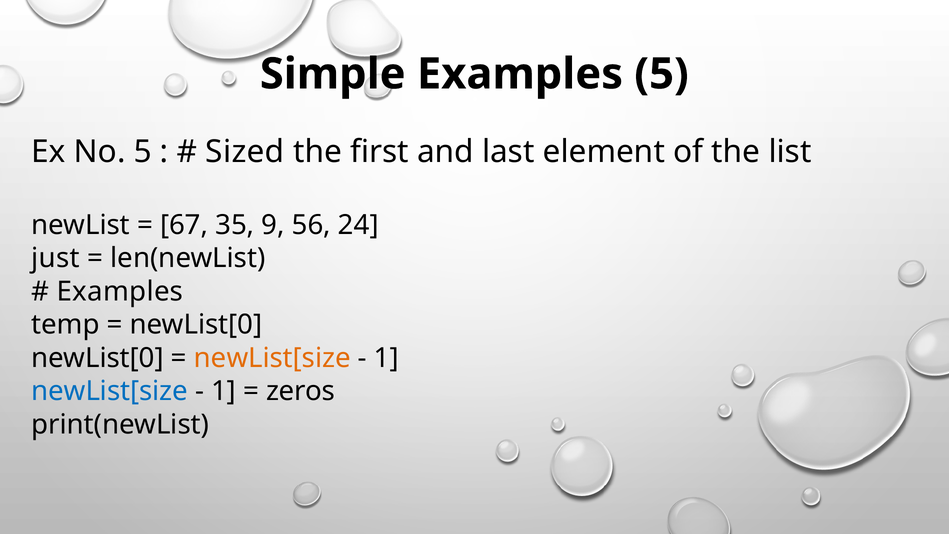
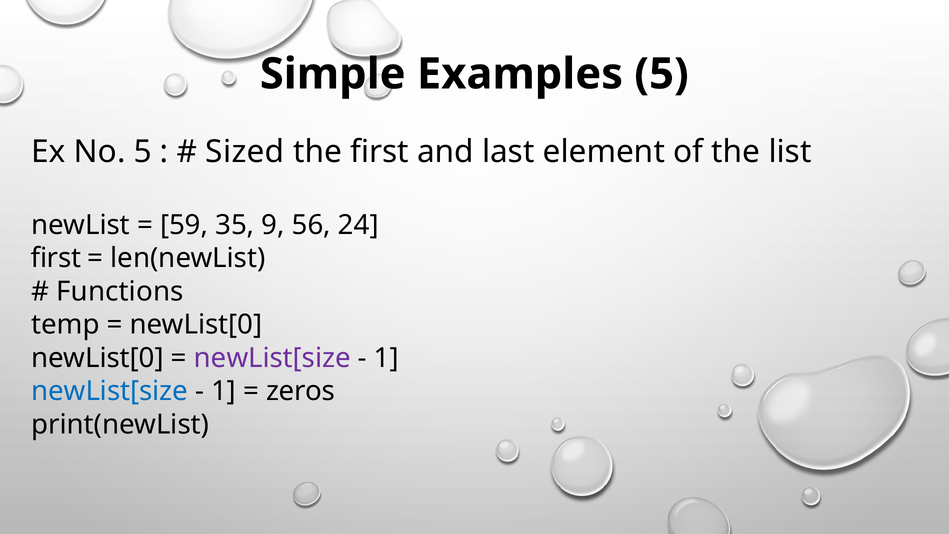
67: 67 -> 59
just at (56, 258): just -> first
Examples at (120, 291): Examples -> Functions
newList[size at (272, 358) colour: orange -> purple
